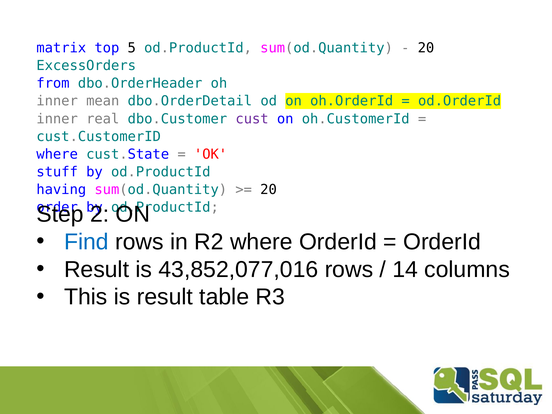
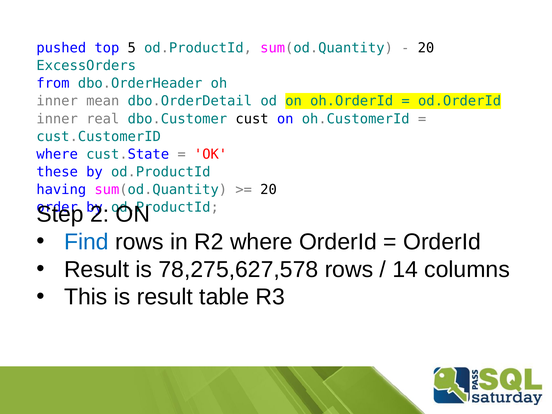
matrix: matrix -> pushed
cust colour: purple -> black
stuff: stuff -> these
43,852,077,016: 43,852,077,016 -> 78,275,627,578
